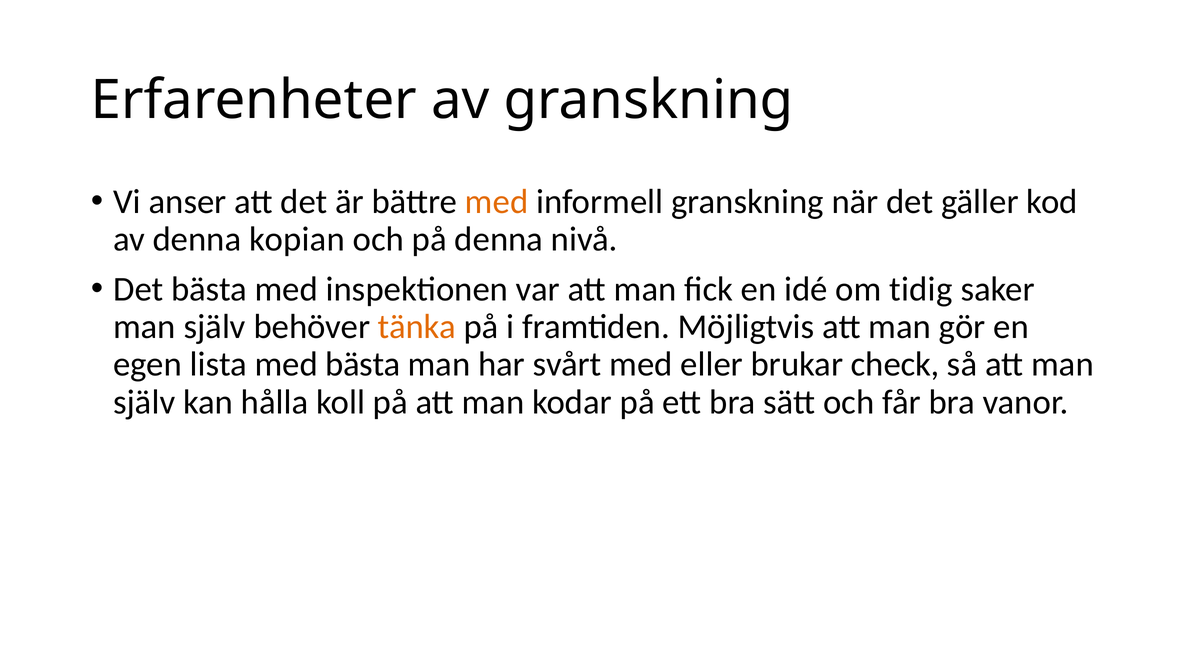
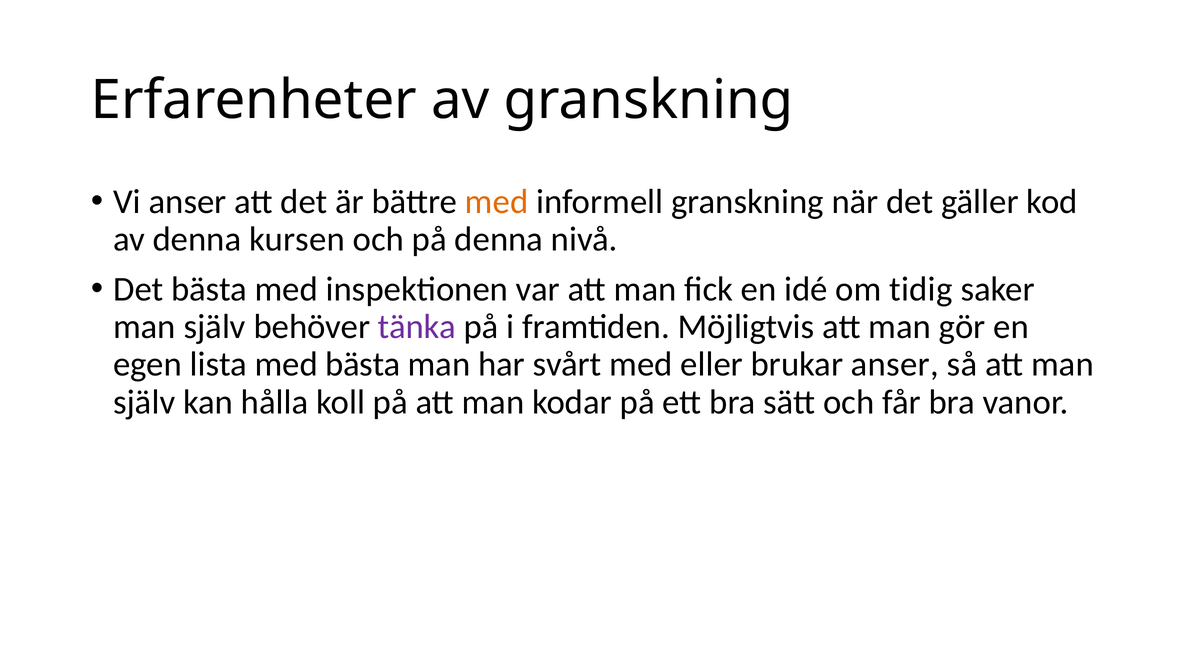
kopian: kopian -> kursen
tänka colour: orange -> purple
brukar check: check -> anser
